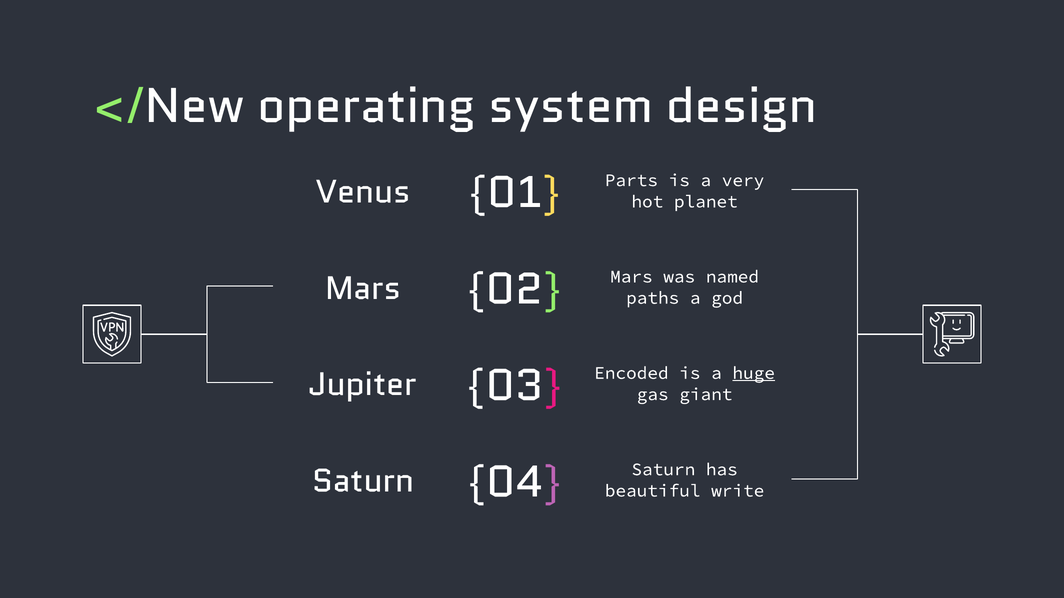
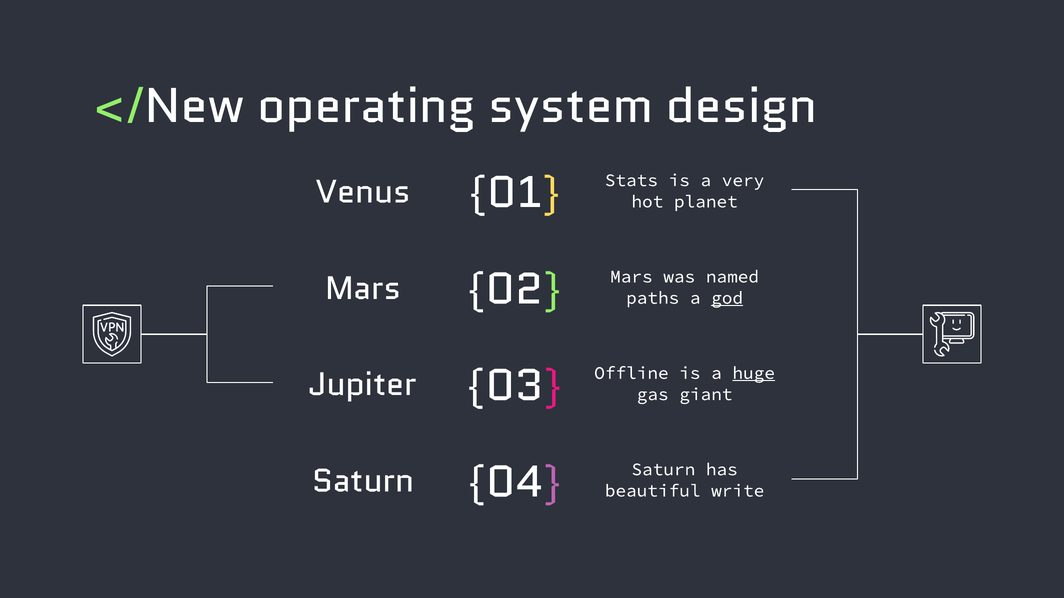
Parts: Parts -> Stats
god underline: none -> present
Encoded: Encoded -> Offline
